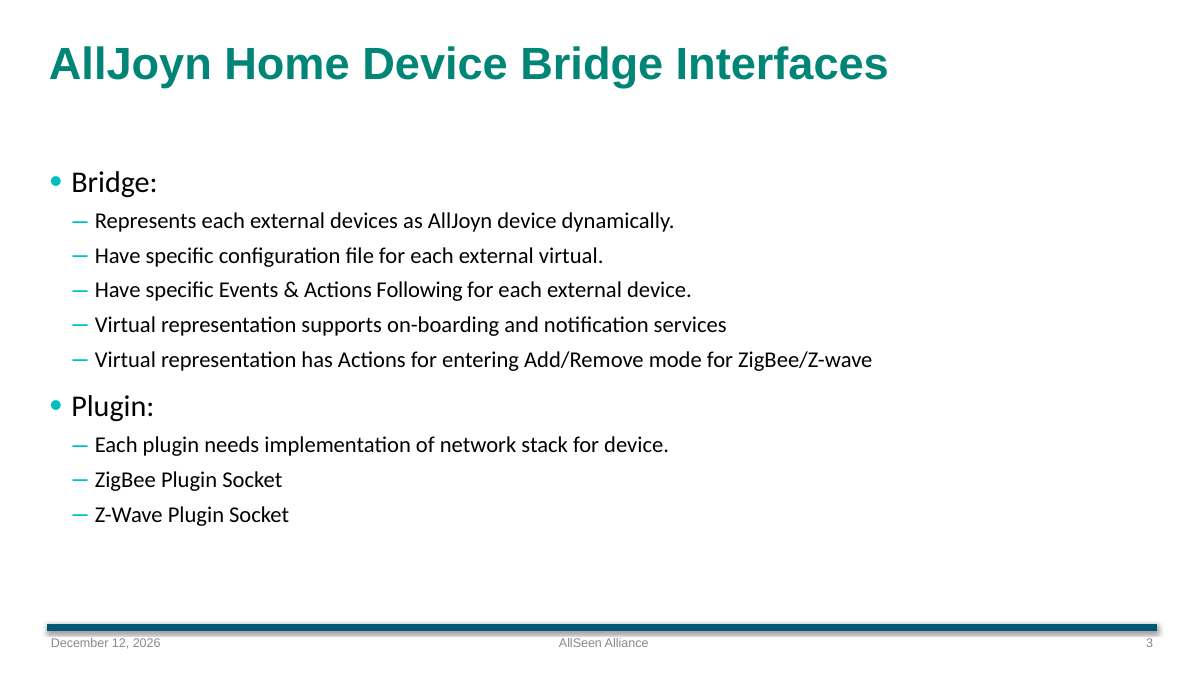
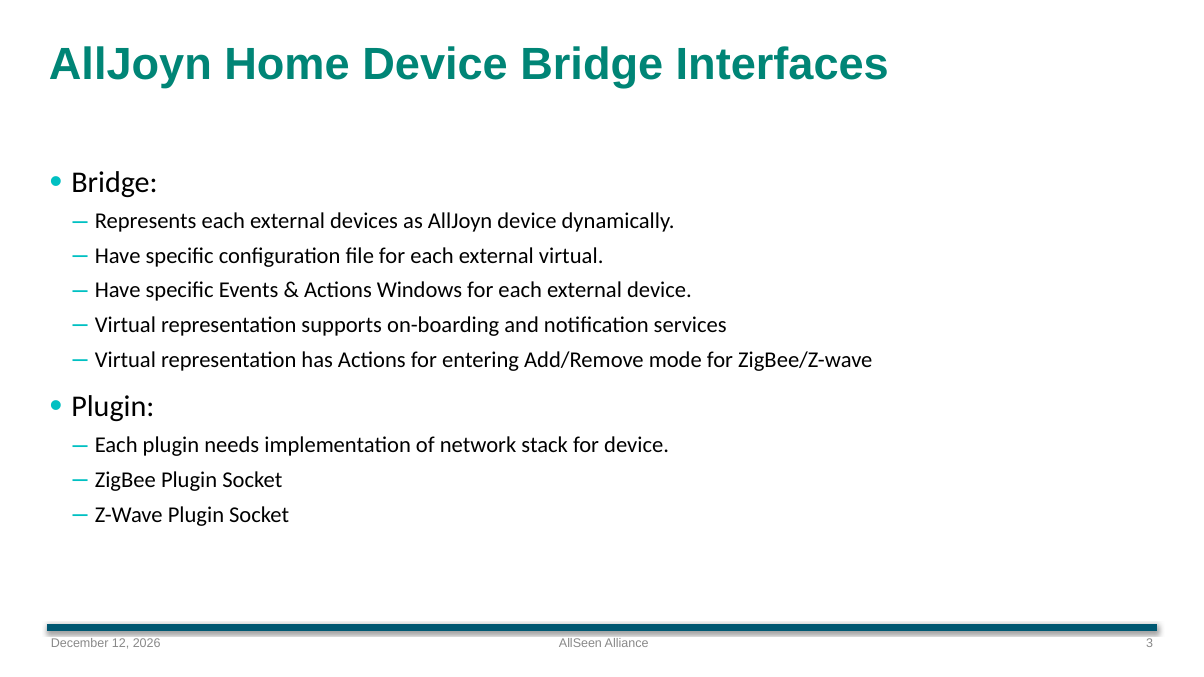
Following: Following -> Windows
